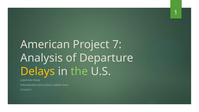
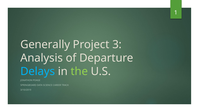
American: American -> Generally
7: 7 -> 3
Delays colour: yellow -> light blue
